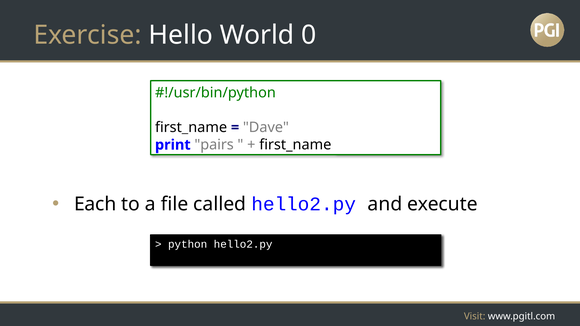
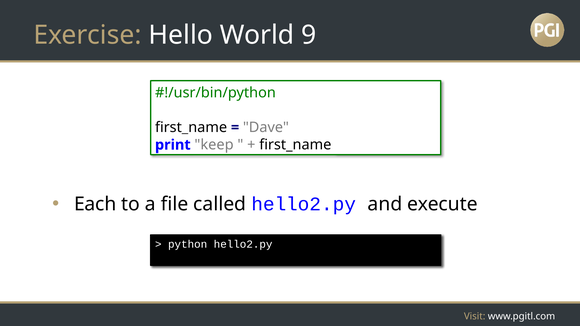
0: 0 -> 9
pairs: pairs -> keep
